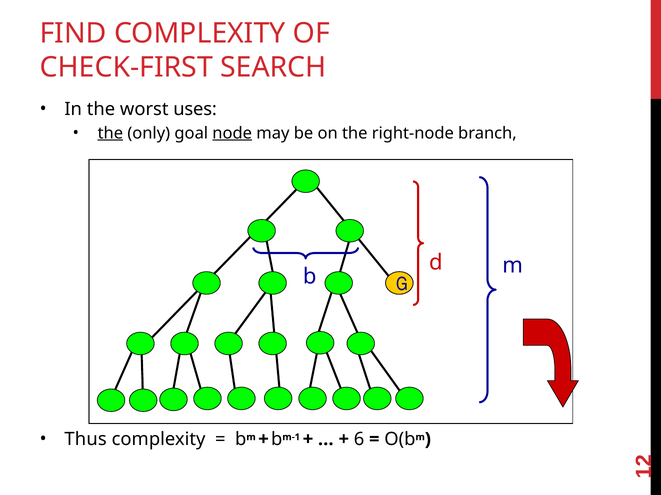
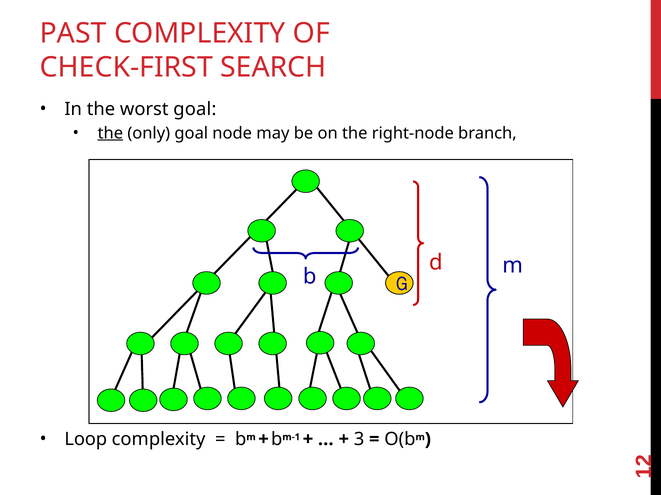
FIND: FIND -> PAST
worst uses: uses -> goal
node underline: present -> none
Thus: Thus -> Loop
6: 6 -> 3
